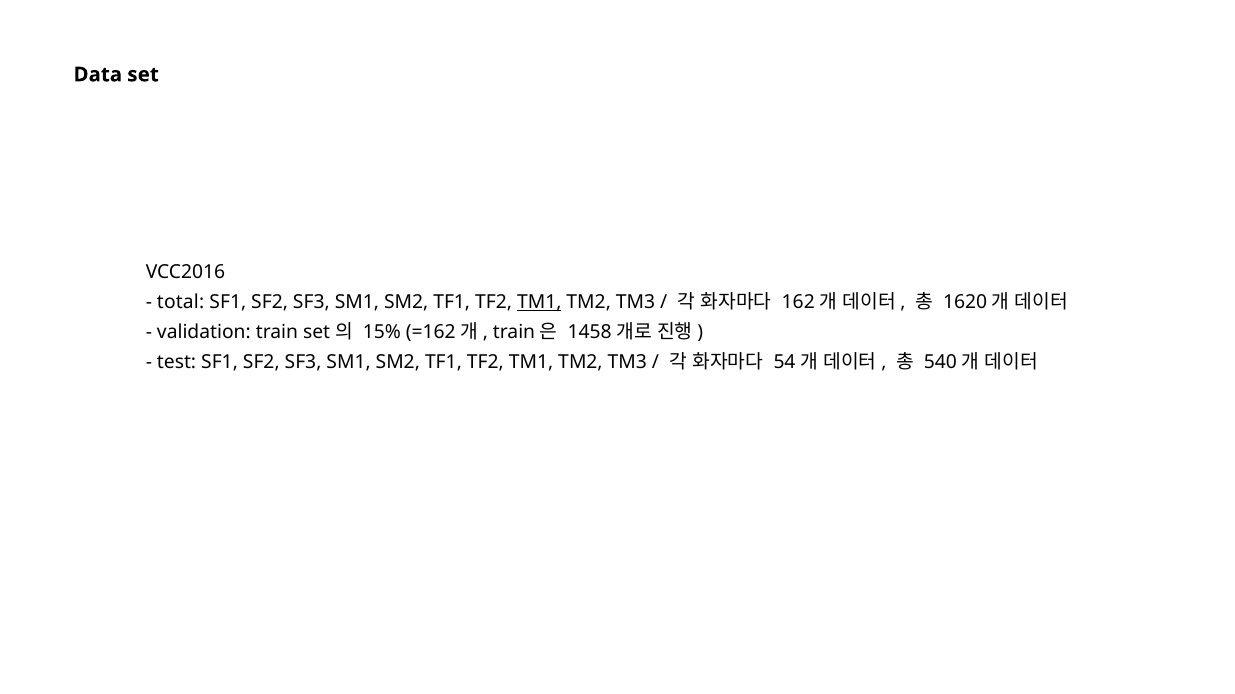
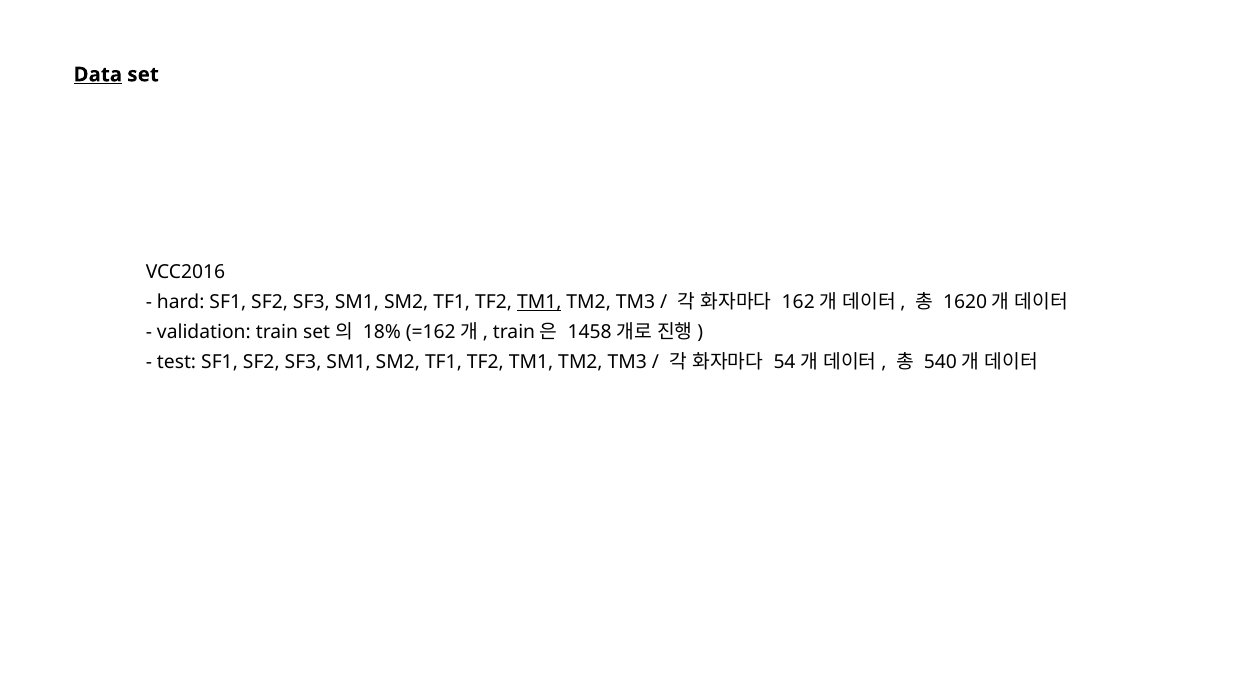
Data underline: none -> present
total: total -> hard
15%: 15% -> 18%
